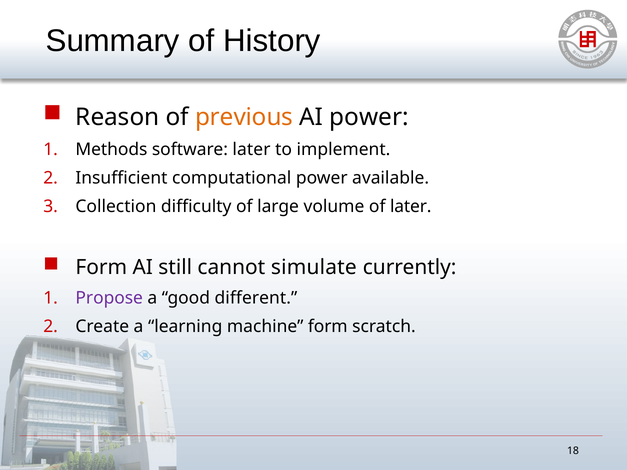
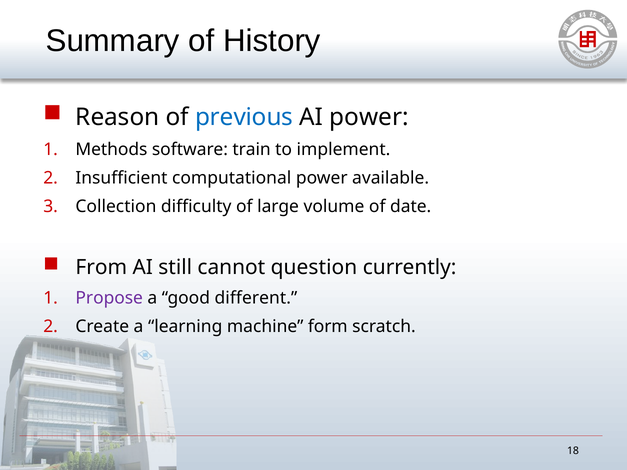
previous colour: orange -> blue
software later: later -> train
of later: later -> date
Form at (101, 268): Form -> From
simulate: simulate -> question
